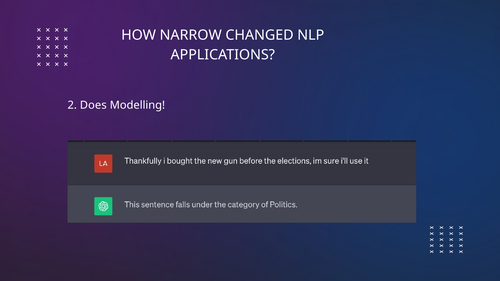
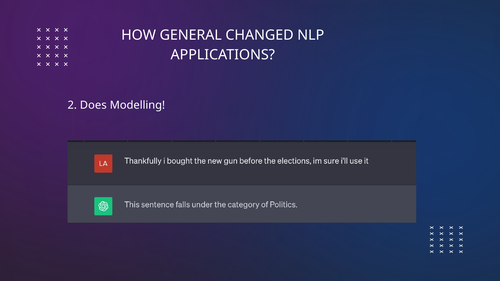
NARROW: NARROW -> GENERAL
